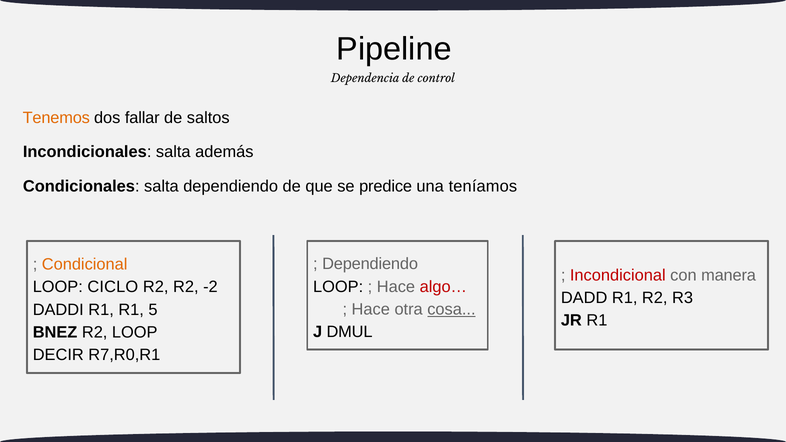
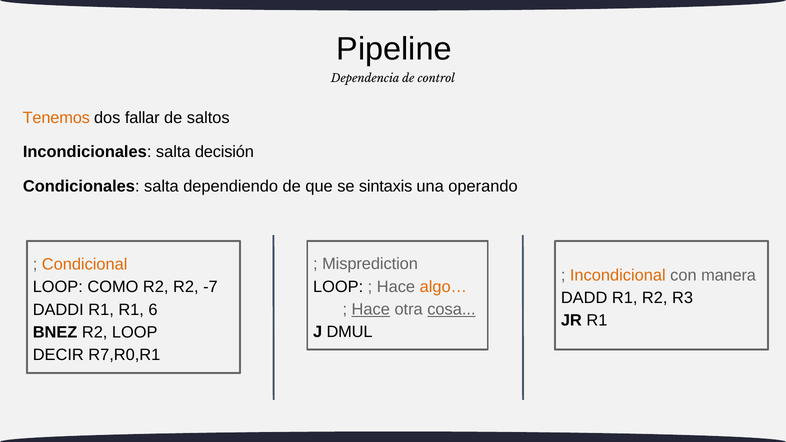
además: además -> decisión
predice: predice -> sintaxis
teníamos: teníamos -> operando
Dependiendo at (370, 264): Dependiendo -> Misprediction
Incondicional colour: red -> orange
algo… colour: red -> orange
CICLO: CICLO -> COMO
-2: -2 -> -7
Hace at (371, 309) underline: none -> present
5: 5 -> 6
